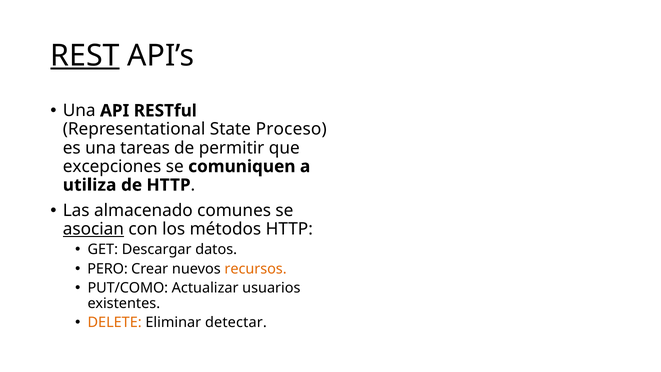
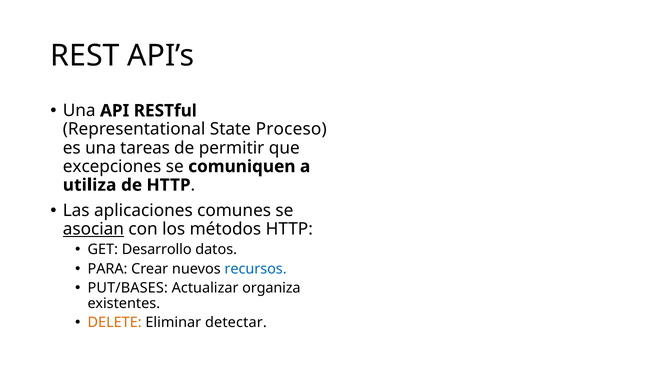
REST underline: present -> none
almacenado: almacenado -> aplicaciones
Descargar: Descargar -> Desarrollo
PERO: PERO -> PARA
recursos colour: orange -> blue
PUT/COMO: PUT/COMO -> PUT/BASES
usuarios: usuarios -> organiza
